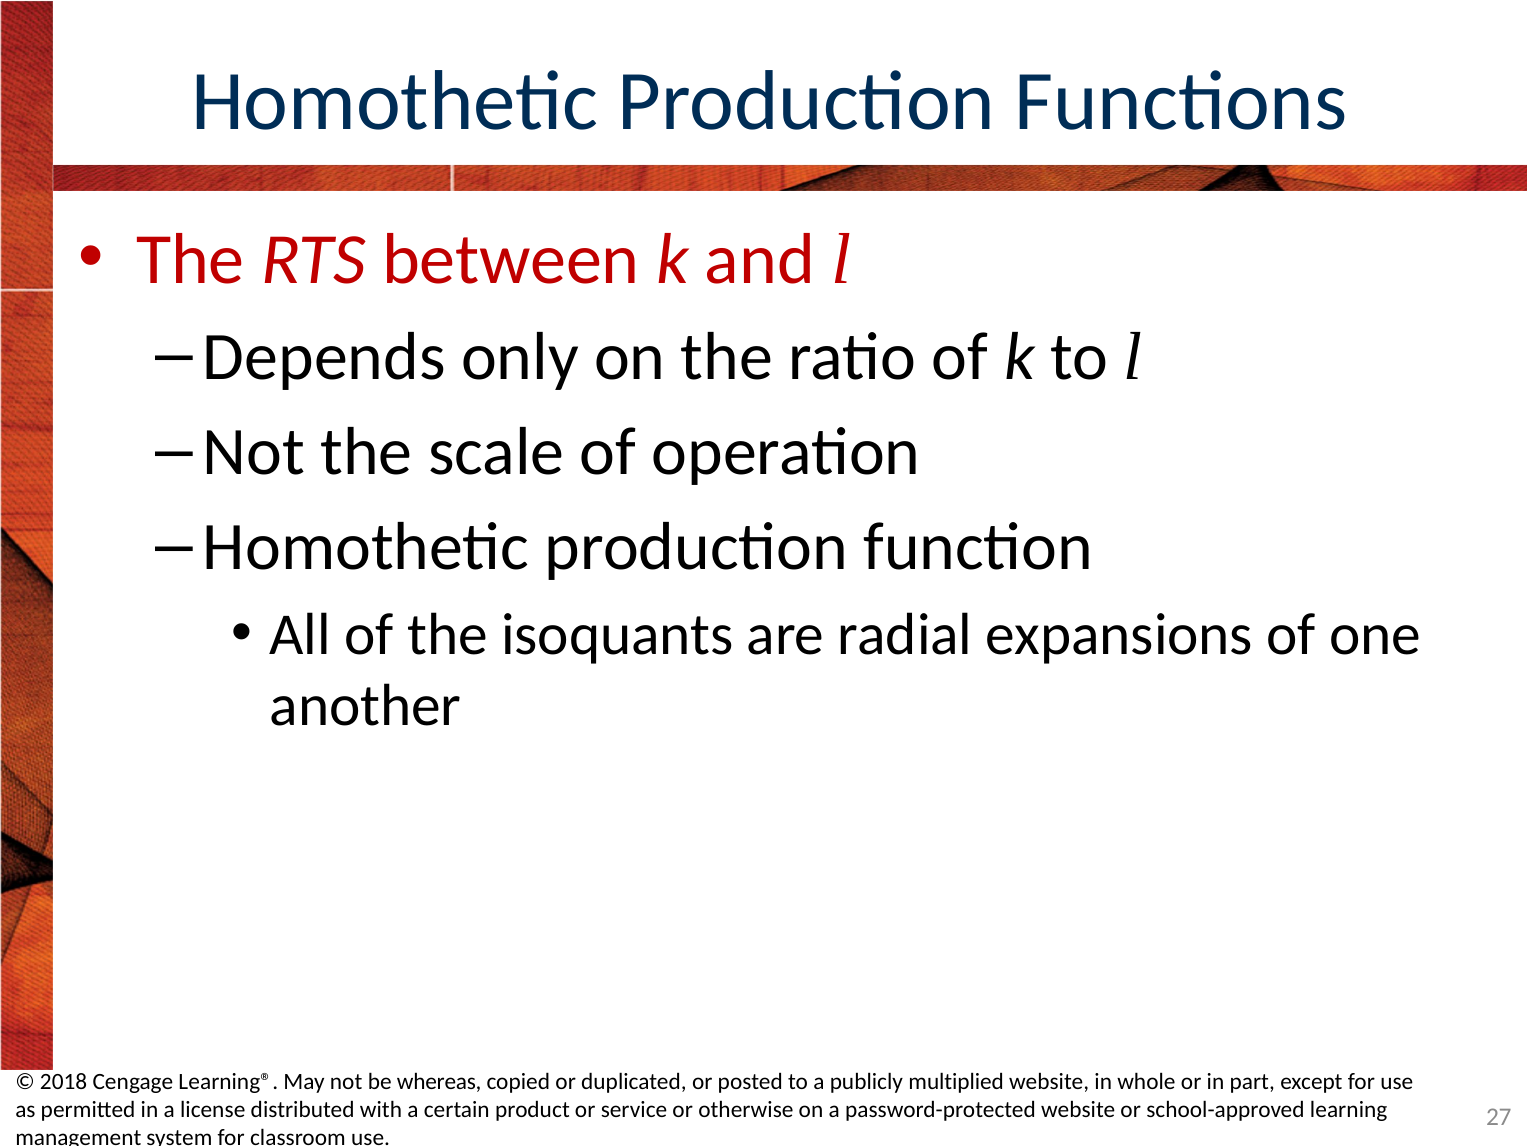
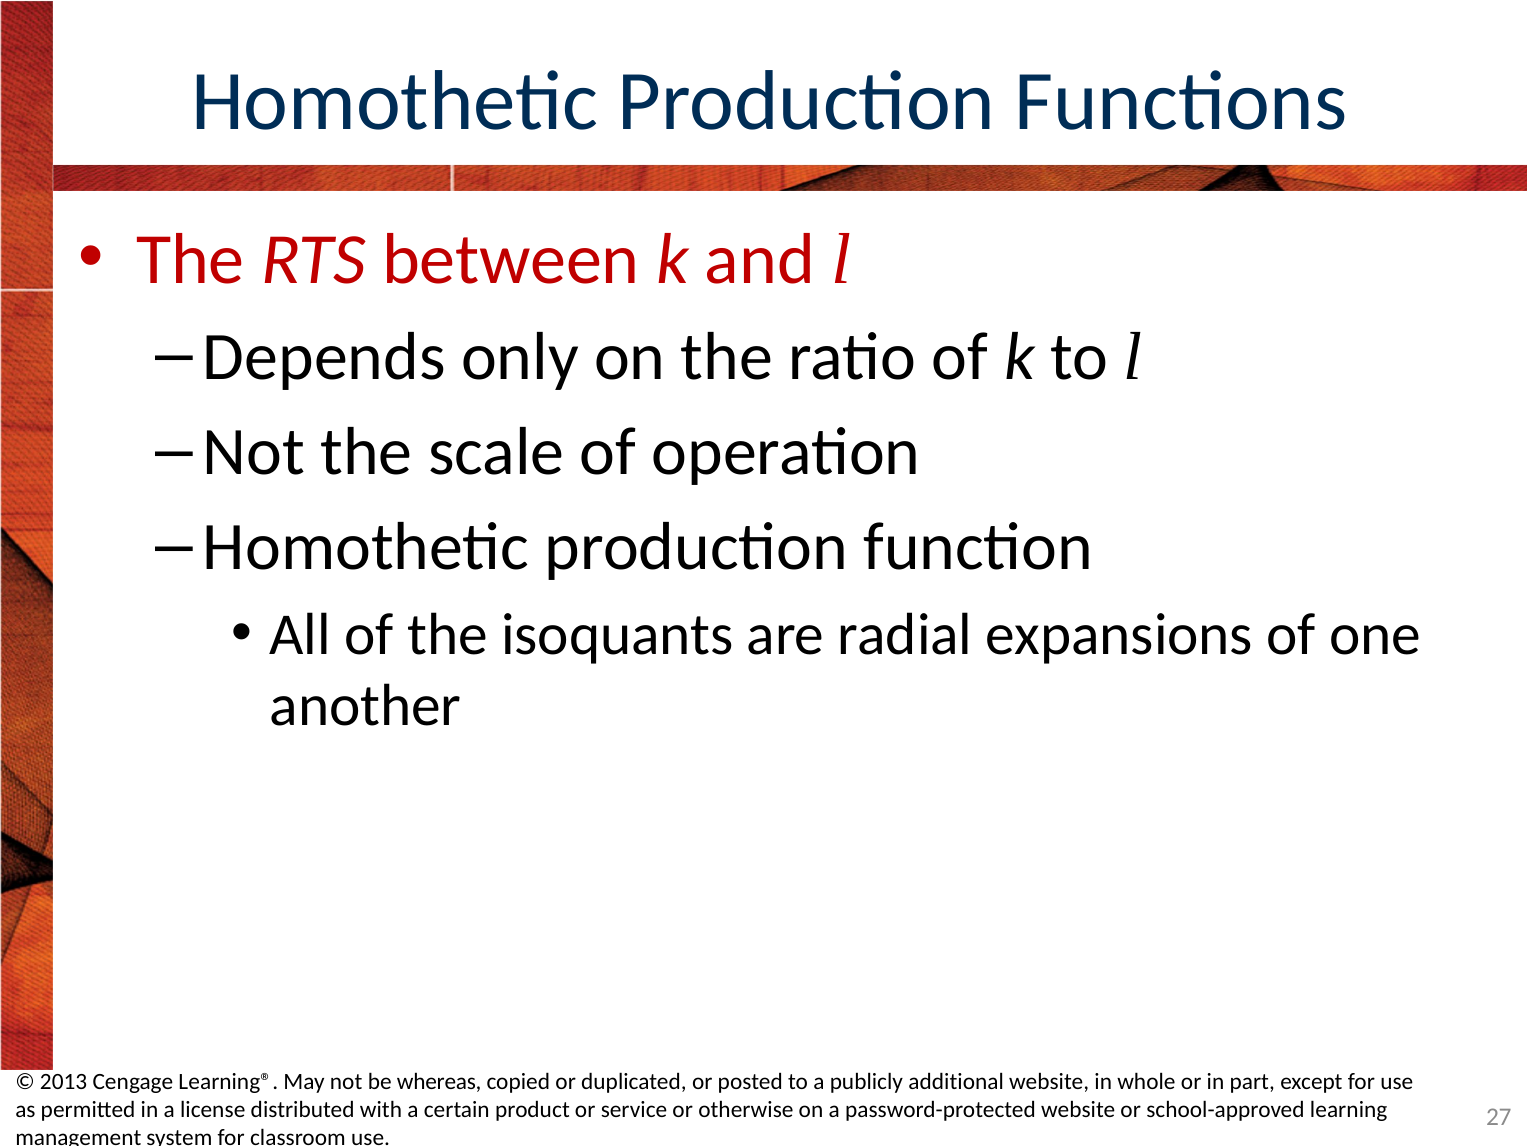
2018: 2018 -> 2013
multiplied: multiplied -> additional
